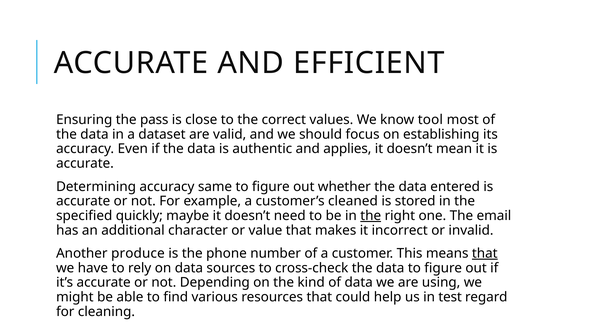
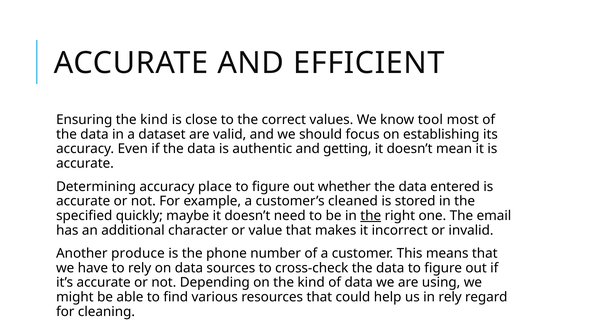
Ensuring the pass: pass -> kind
applies: applies -> getting
same: same -> place
that at (485, 254) underline: present -> none
in test: test -> rely
